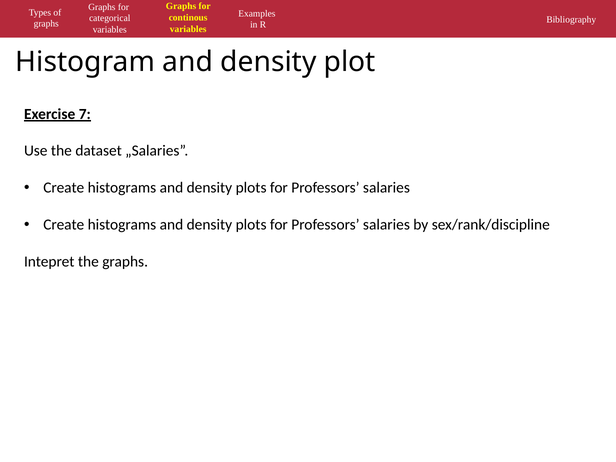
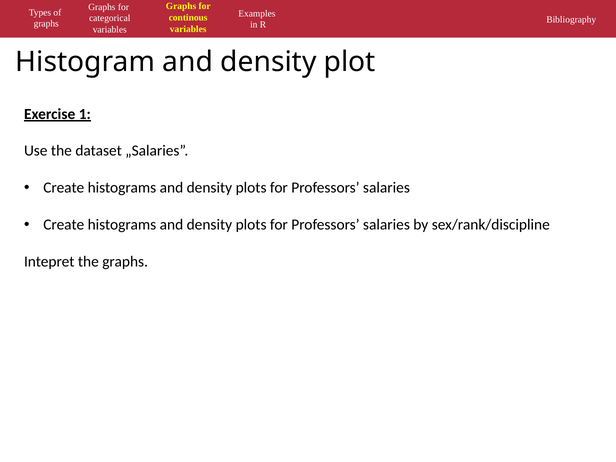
7: 7 -> 1
